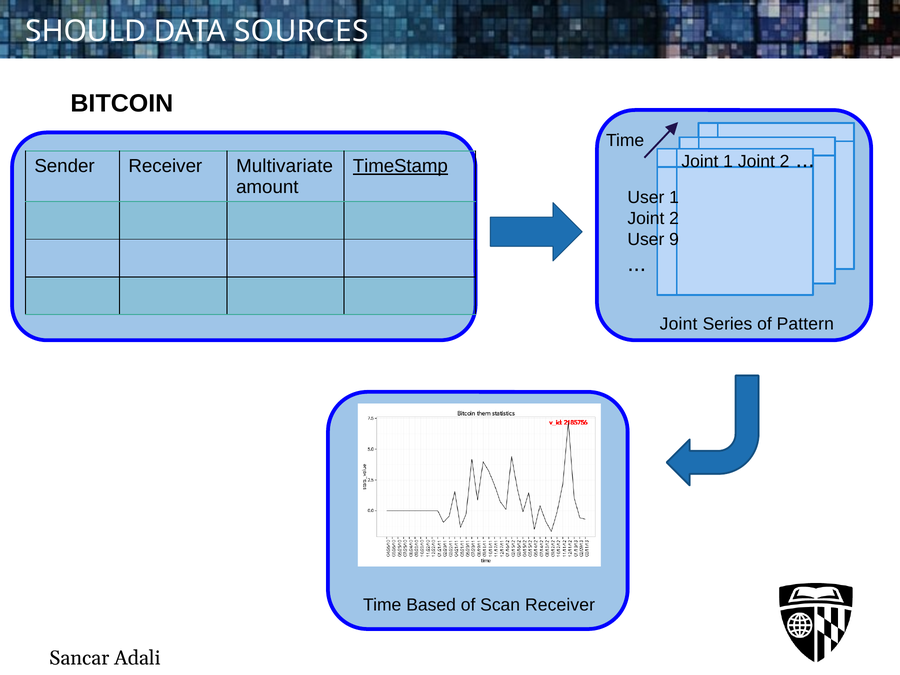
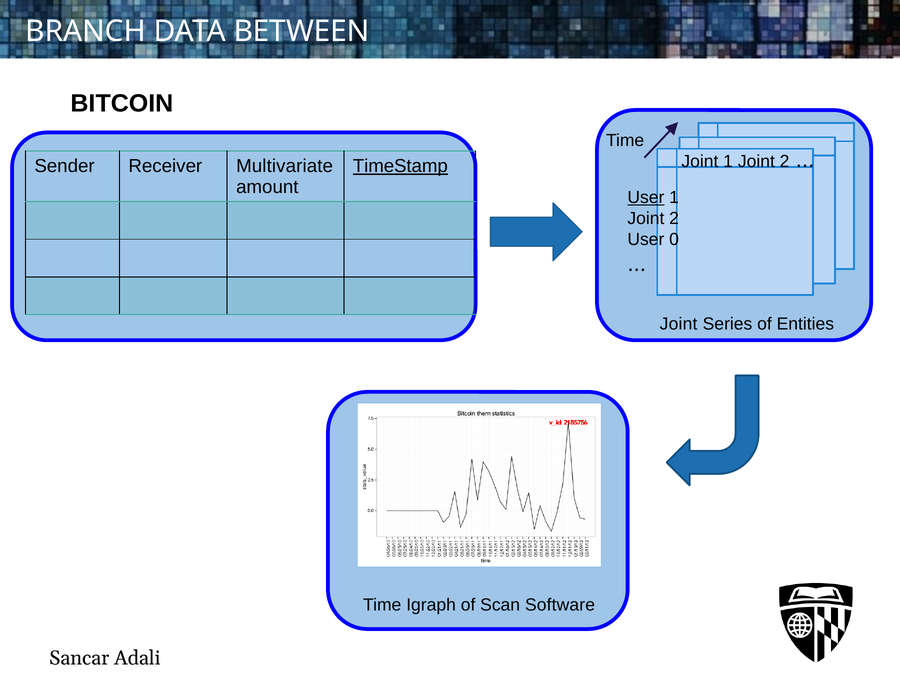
SHOULD: SHOULD -> BRANCH
SOURCES: SOURCES -> BETWEEN
User at (646, 197) underline: none -> present
9: 9 -> 0
Pattern: Pattern -> Entities
Based: Based -> Igraph
Scan Receiver: Receiver -> Software
